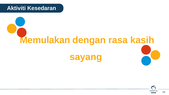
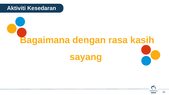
Memulakan: Memulakan -> Bagaimana
